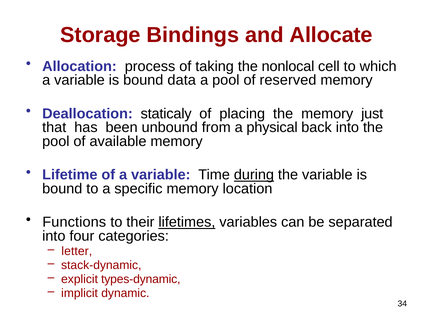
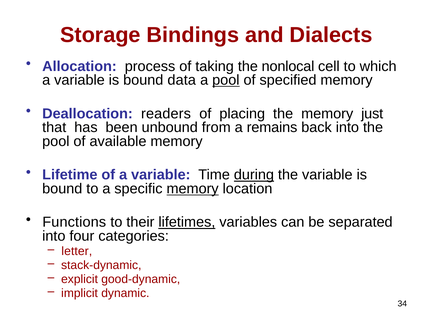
Allocate: Allocate -> Dialects
pool at (226, 80) underline: none -> present
reserved: reserved -> specified
staticaly: staticaly -> readers
physical: physical -> remains
memory at (193, 189) underline: none -> present
types-dynamic: types-dynamic -> good-dynamic
